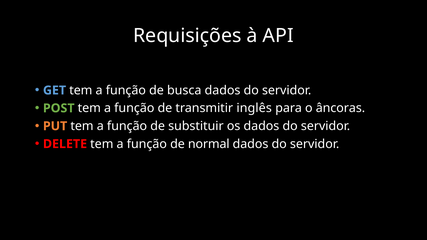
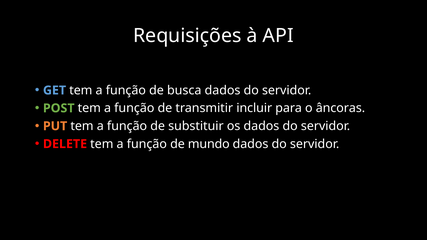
inglês: inglês -> incluir
normal: normal -> mundo
